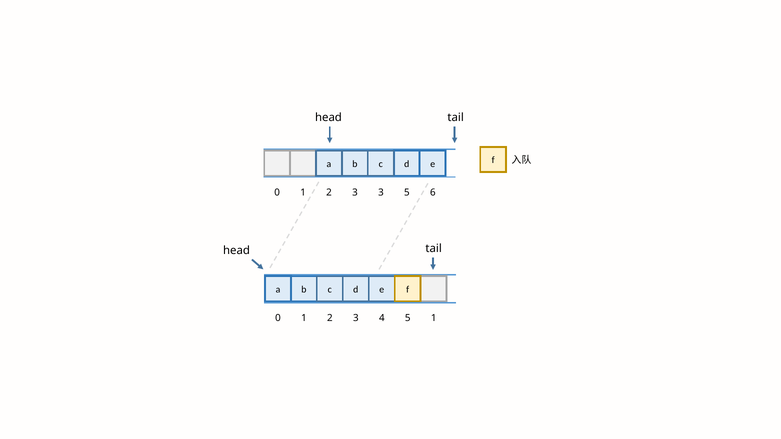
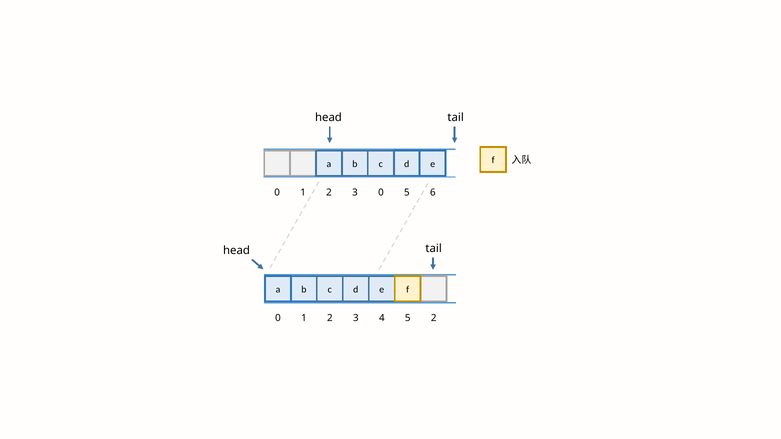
3 3: 3 -> 0
5 1: 1 -> 2
